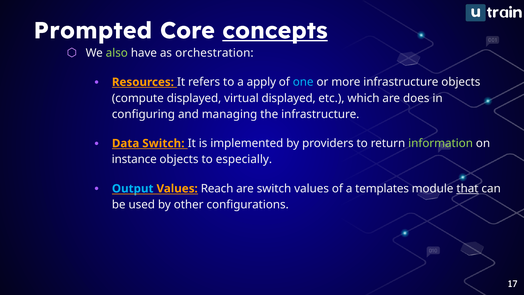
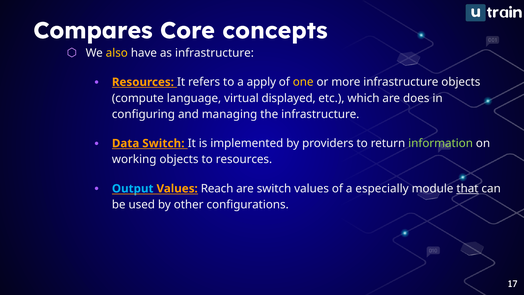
Prompted: Prompted -> Compares
concepts underline: present -> none
also colour: light green -> yellow
as orchestration: orchestration -> infrastructure
one colour: light blue -> yellow
compute displayed: displayed -> language
instance: instance -> working
to especially: especially -> resources
templates: templates -> especially
